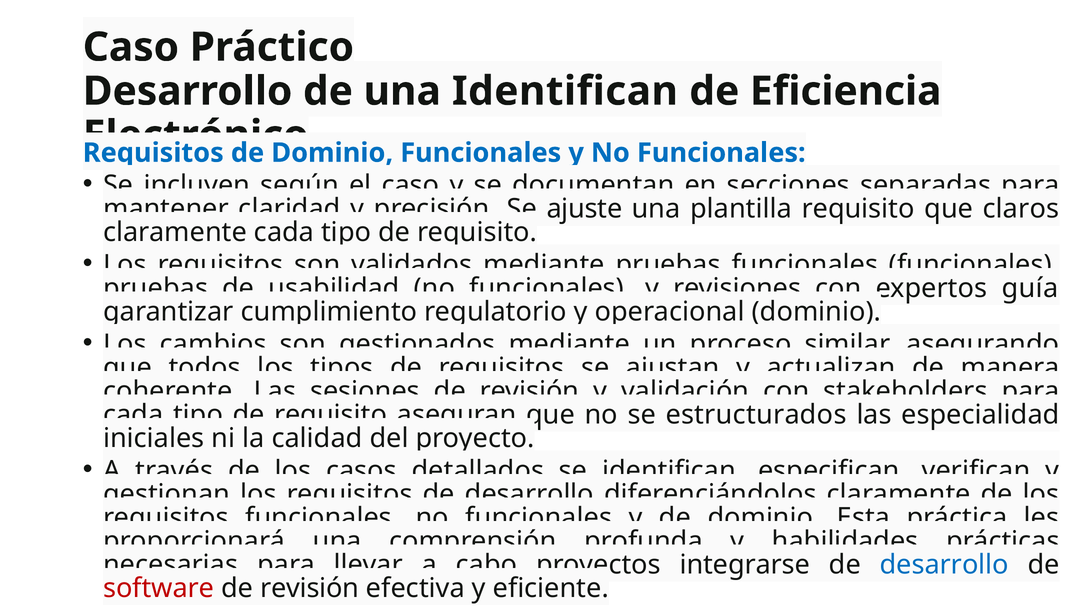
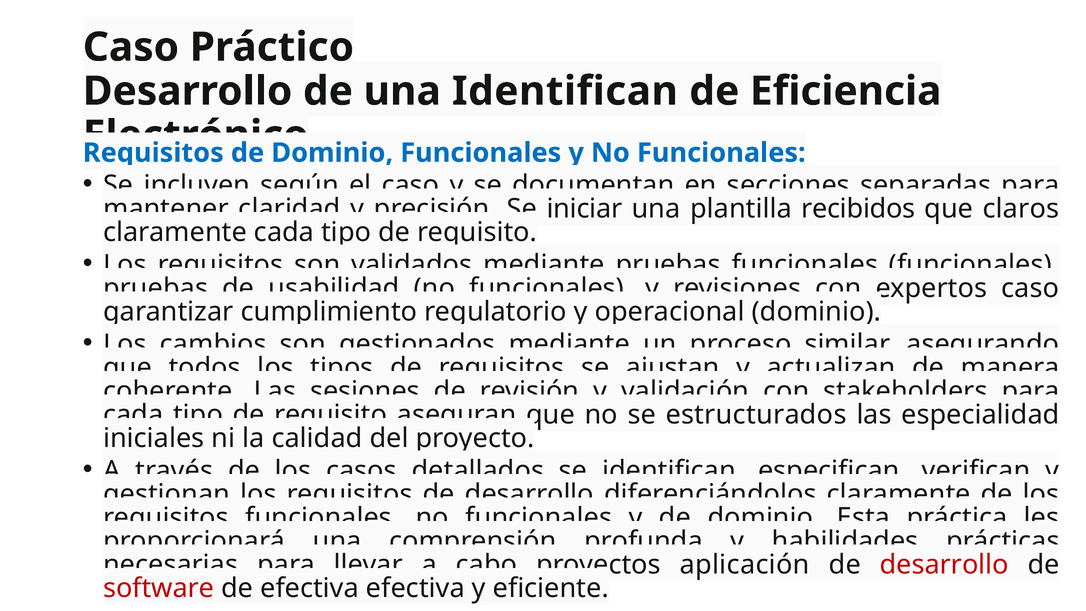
ajuste: ajuste -> iniciar
plantilla requisito: requisito -> recibidos
expertos guía: guía -> caso
integrarse: integrarse -> aplicación
desarrollo at (944, 565) colour: blue -> red
revisión at (310, 588): revisión -> efectiva
